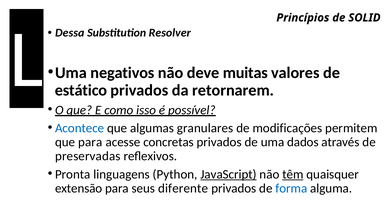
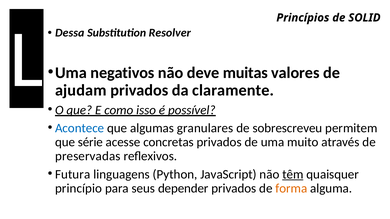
estático: estático -> ajudam
retornarem: retornarem -> claramente
modificações: modificações -> sobrescreveu
que para: para -> série
dados: dados -> muito
Pronta: Pronta -> Futura
JavaScript underline: present -> none
extensão: extensão -> princípio
diferente: diferente -> depender
forma colour: blue -> orange
